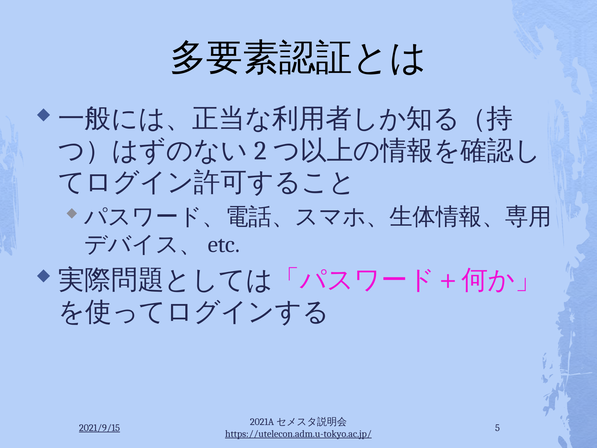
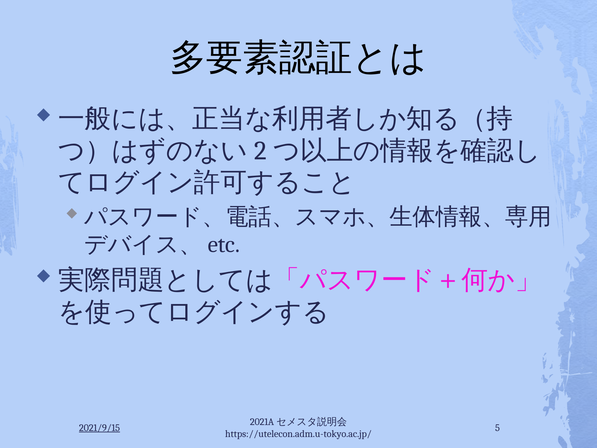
https://utelecon.adm.u-tokyo.ac.jp/ underline: present -> none
